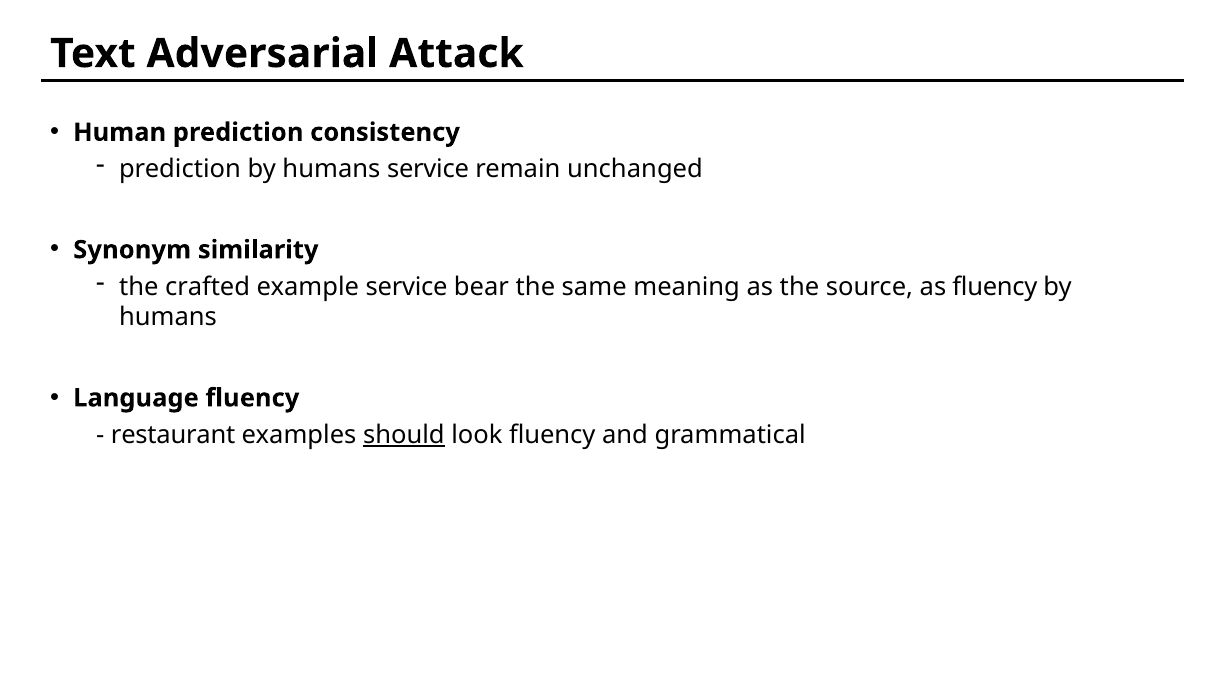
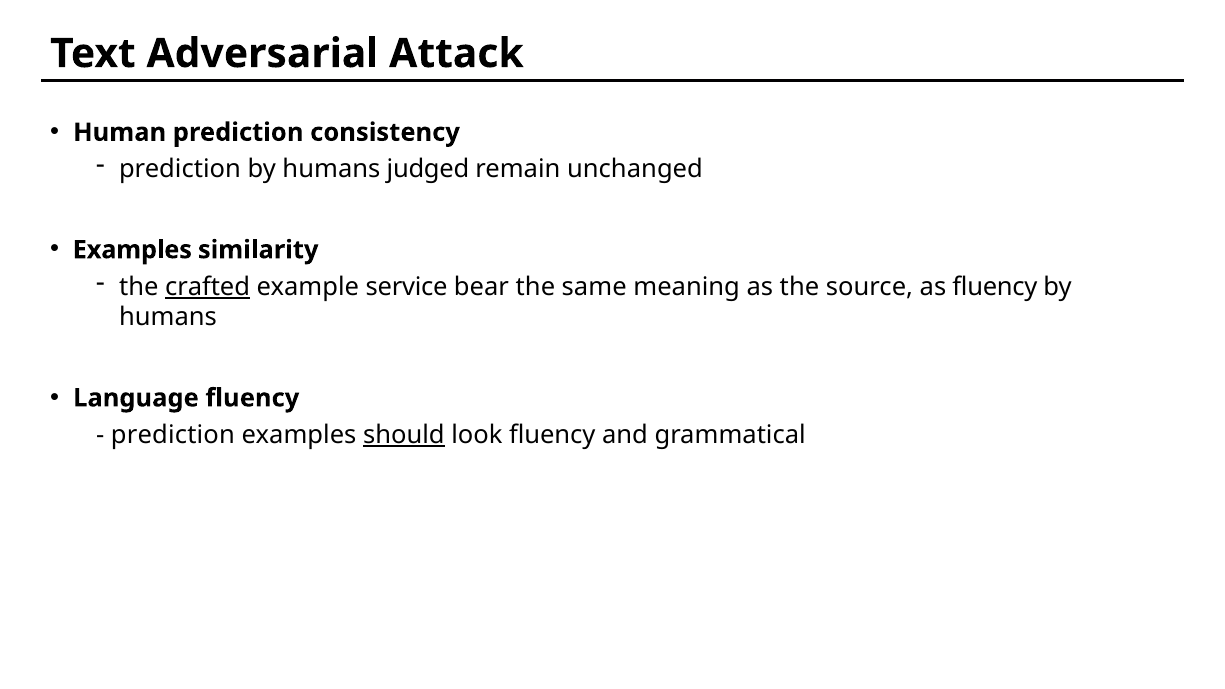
humans service: service -> judged
Synonym at (132, 250): Synonym -> Examples
crafted underline: none -> present
restaurant at (173, 435): restaurant -> prediction
